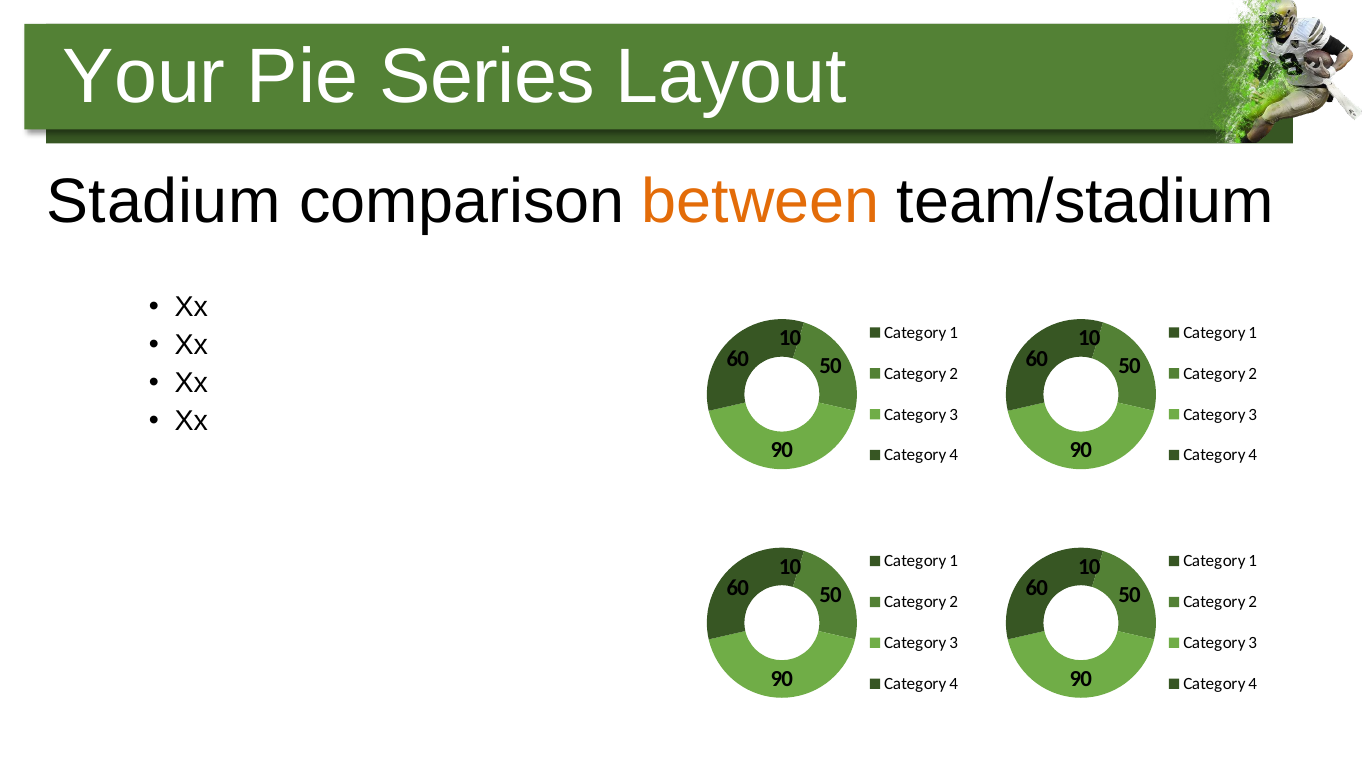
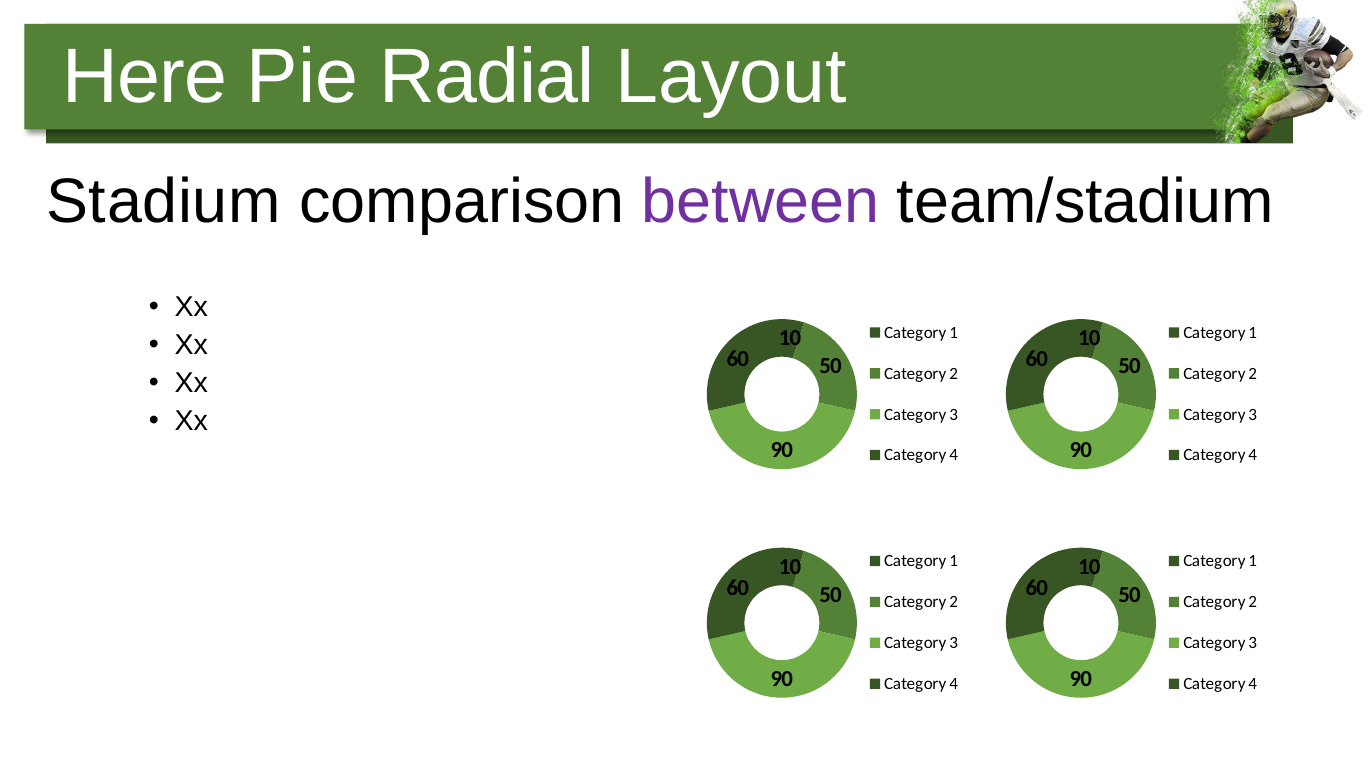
Your: Your -> Here
Series: Series -> Radial
between colour: orange -> purple
